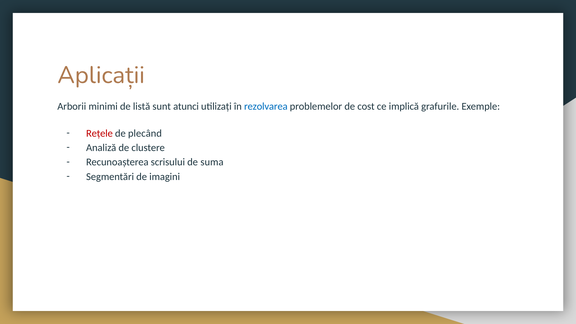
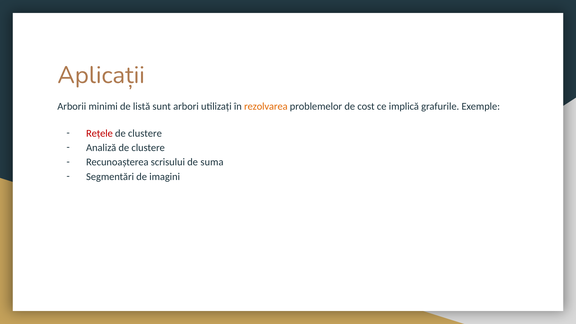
atunci: atunci -> arbori
rezolvarea colour: blue -> orange
plecând at (145, 134): plecând -> clustere
